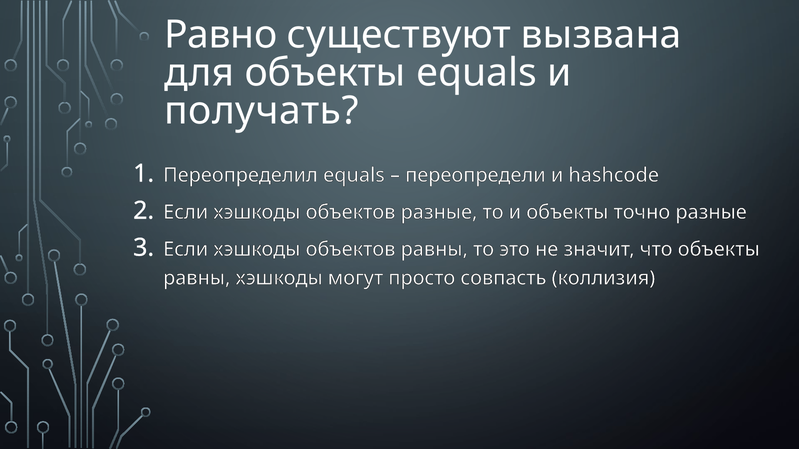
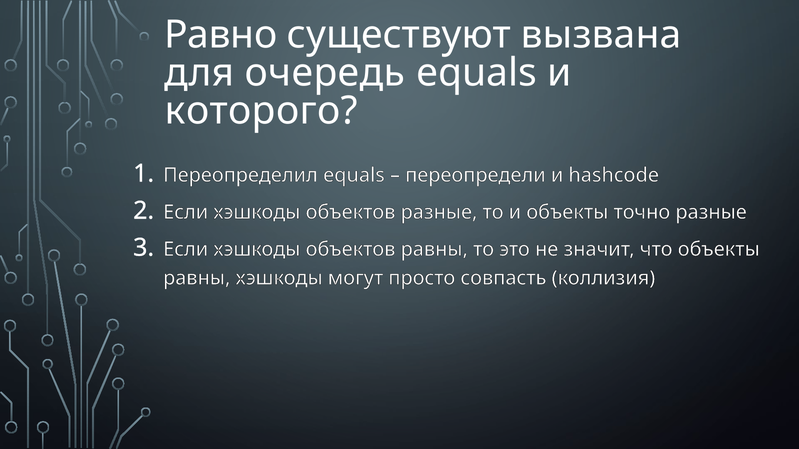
для объекты: объекты -> очередь
получать: получать -> которого
